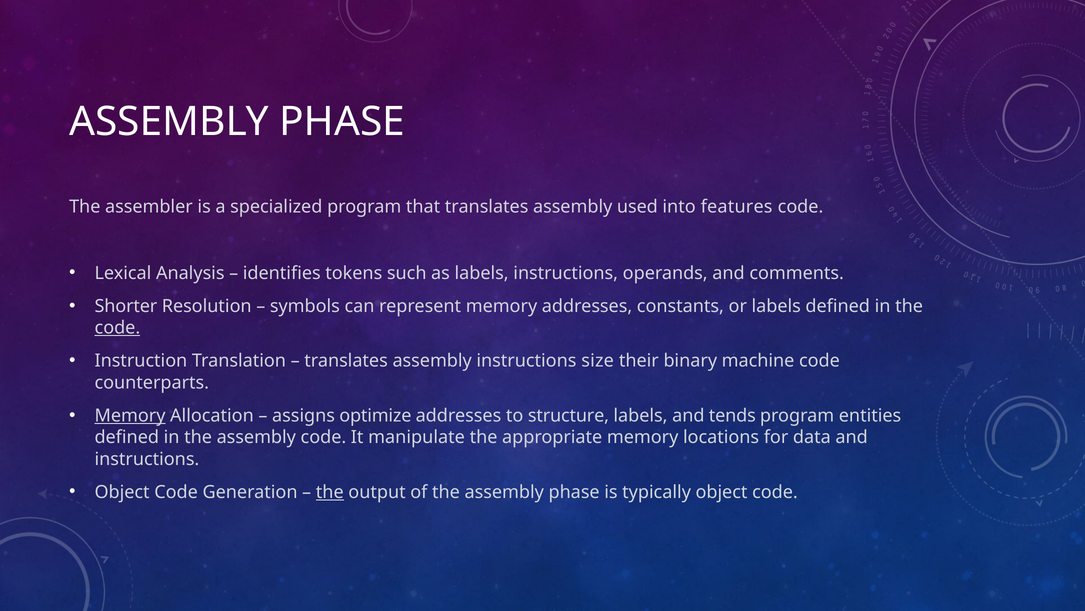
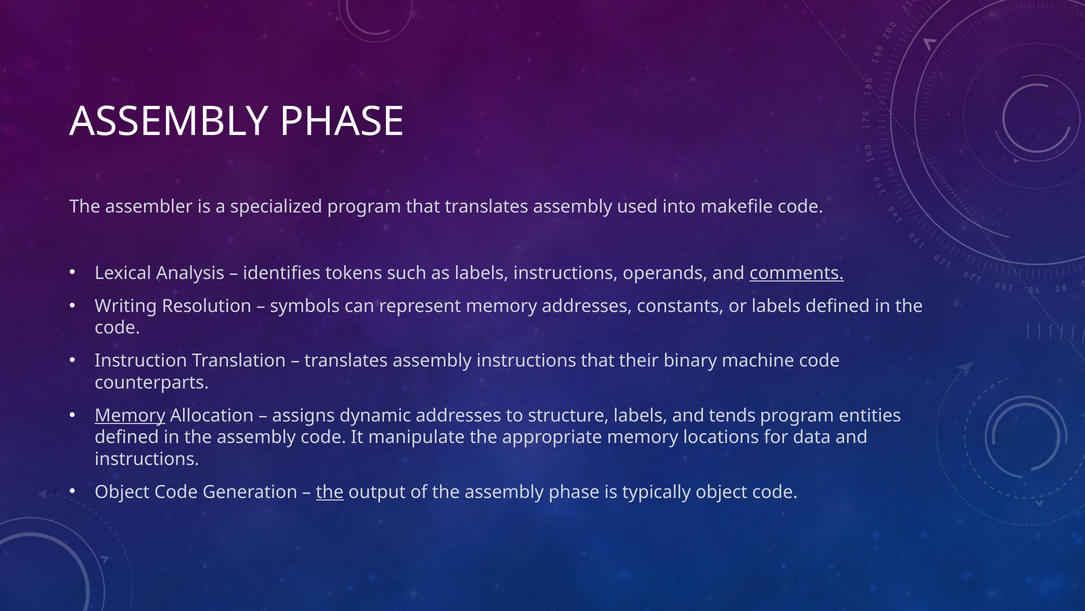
features: features -> makefile
comments underline: none -> present
Shorter: Shorter -> Writing
code at (117, 327) underline: present -> none
instructions size: size -> that
optimize: optimize -> dynamic
